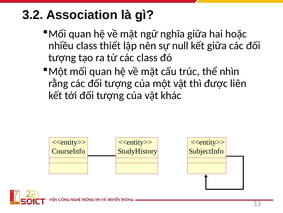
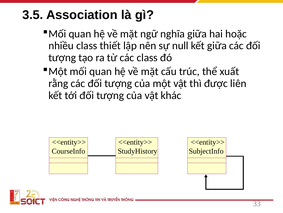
3.2: 3.2 -> 3.5
nhìn: nhìn -> xuất
